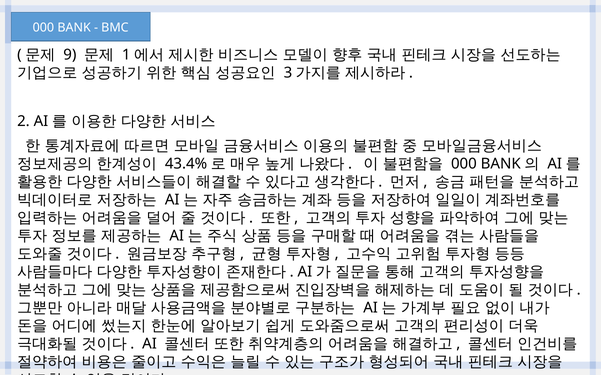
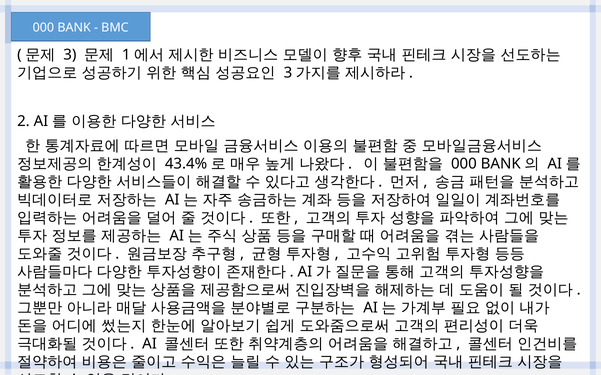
9: 9 -> 3
